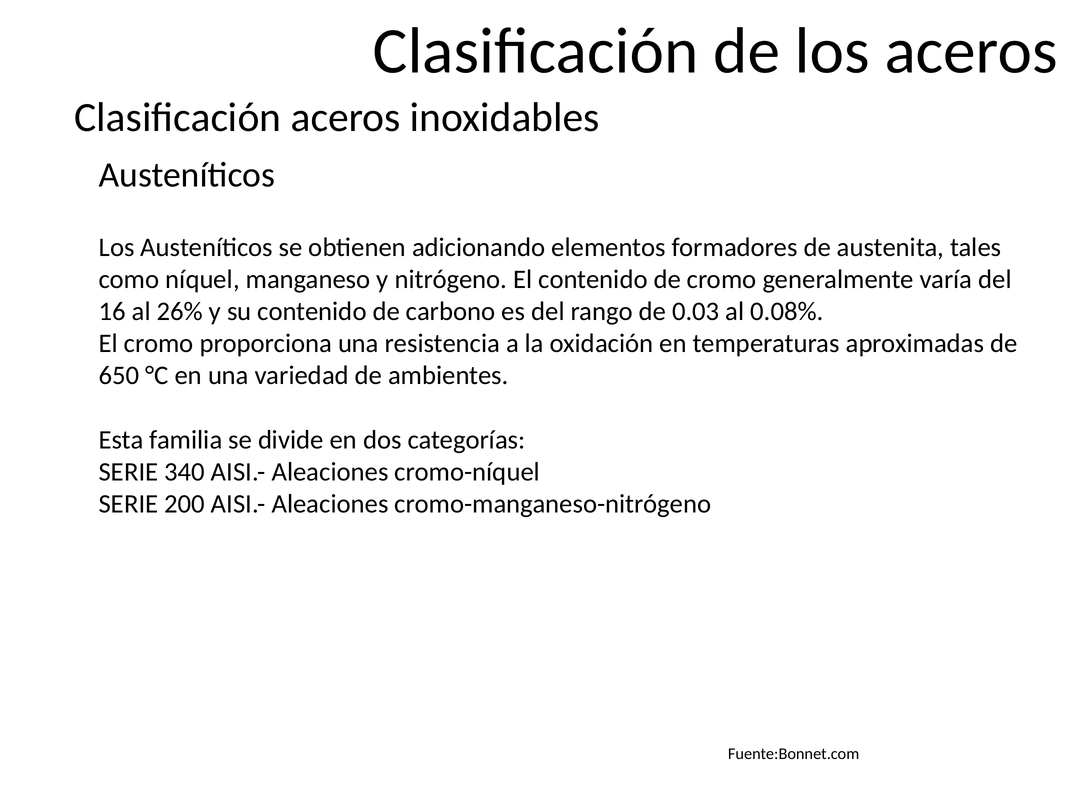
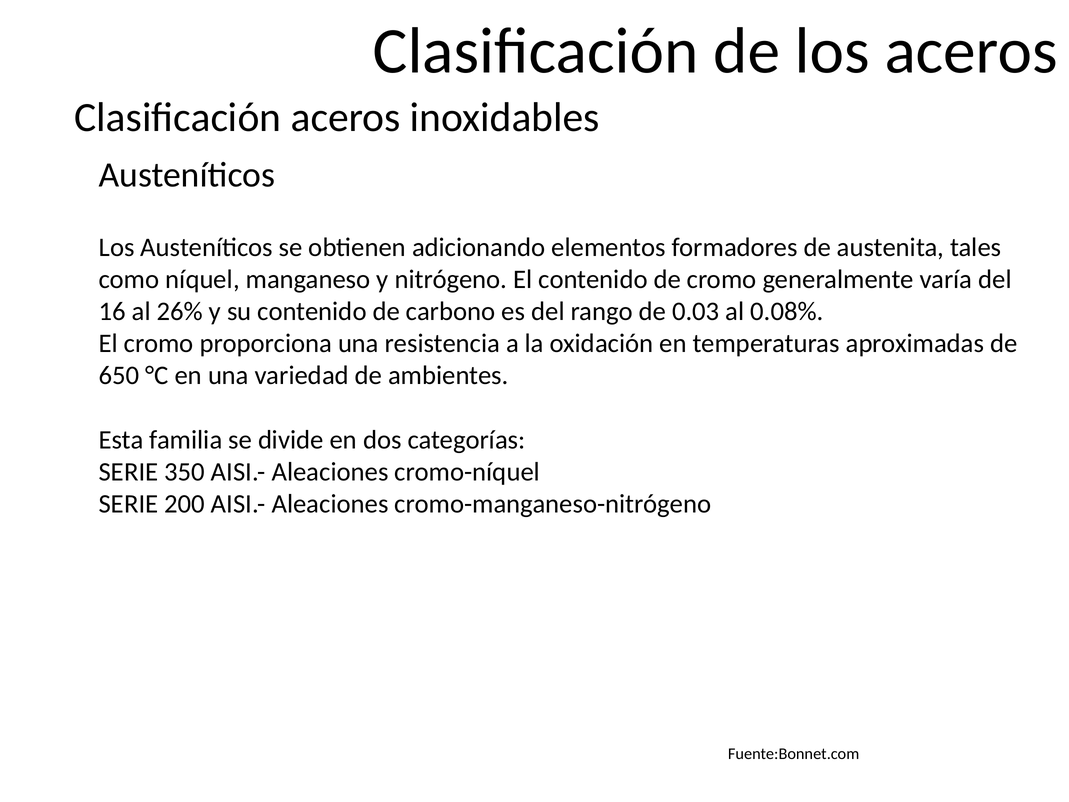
340: 340 -> 350
